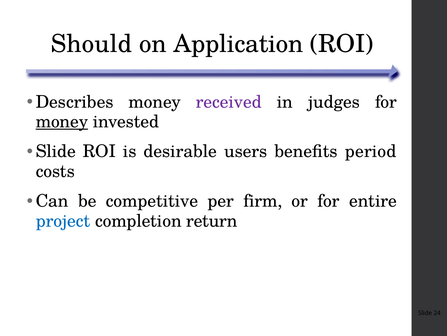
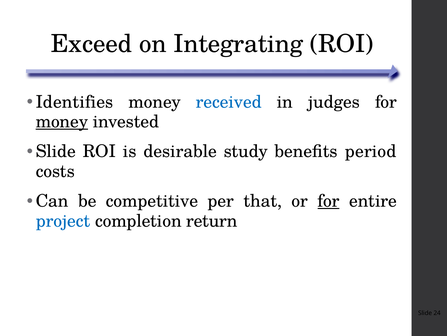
Should: Should -> Exceed
Application: Application -> Integrating
Describes: Describes -> Identifies
received colour: purple -> blue
users: users -> study
firm: firm -> that
for at (329, 201) underline: none -> present
